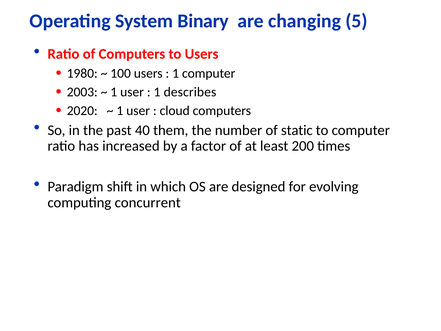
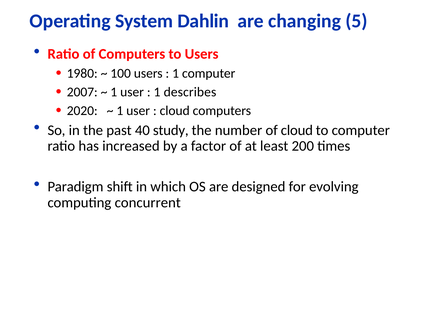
Binary: Binary -> Dahlin
2003: 2003 -> 2007
them: them -> study
of static: static -> cloud
